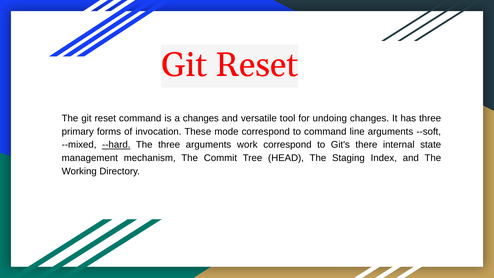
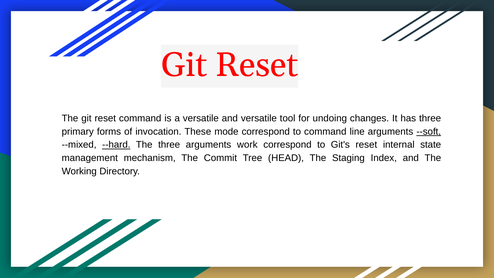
a changes: changes -> versatile
--soft underline: none -> present
Git's there: there -> reset
